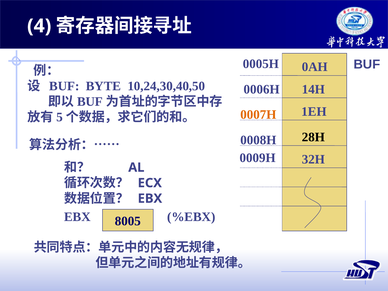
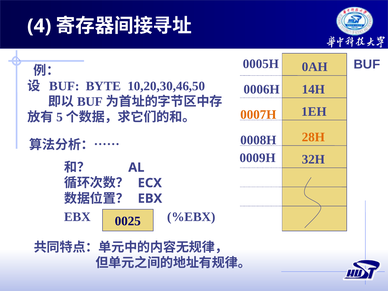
10,24,30,40,50: 10,24,30,40,50 -> 10,20,30,46,50
28H colour: black -> orange
8005: 8005 -> 0025
